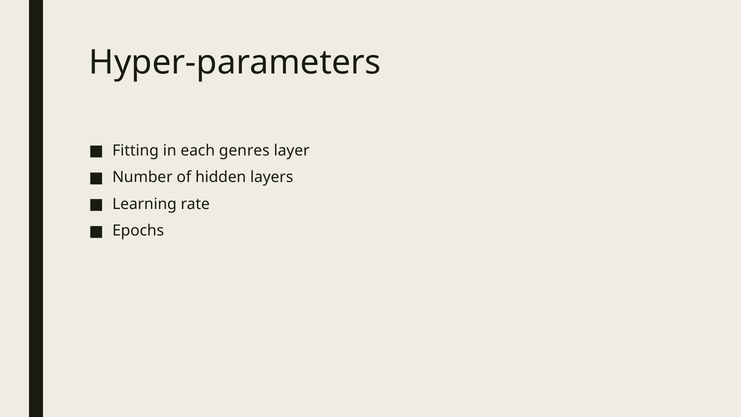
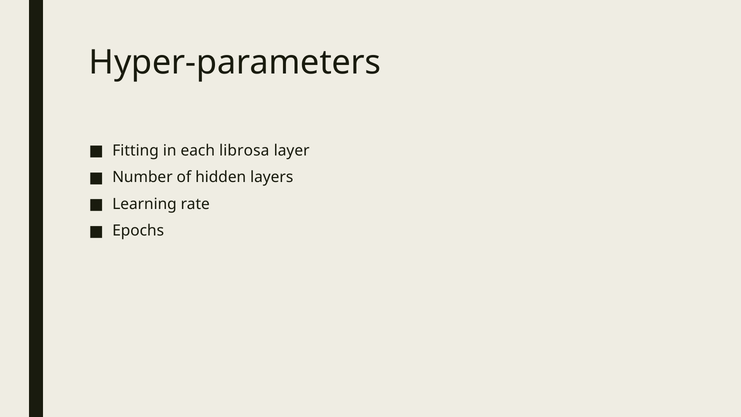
genres: genres -> librosa
